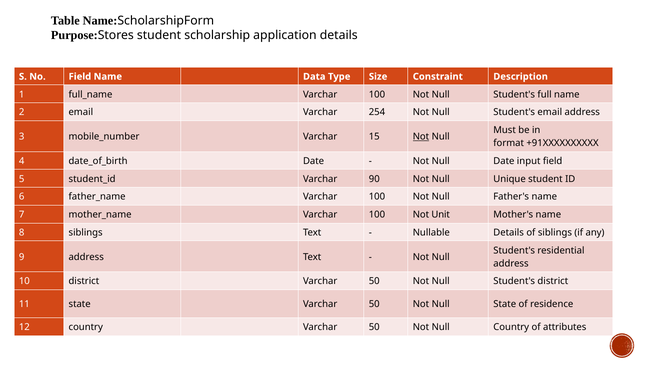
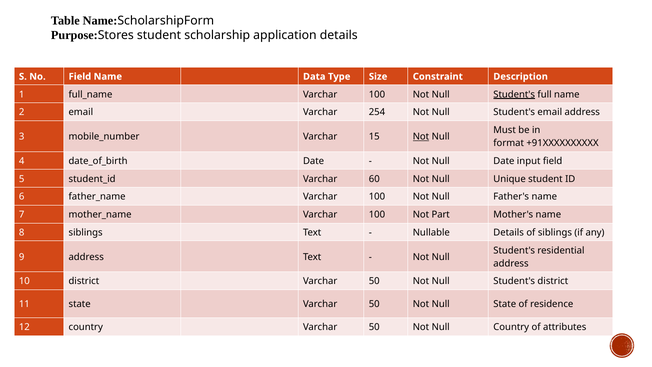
Student's at (514, 94) underline: none -> present
90: 90 -> 60
Unit: Unit -> Part
